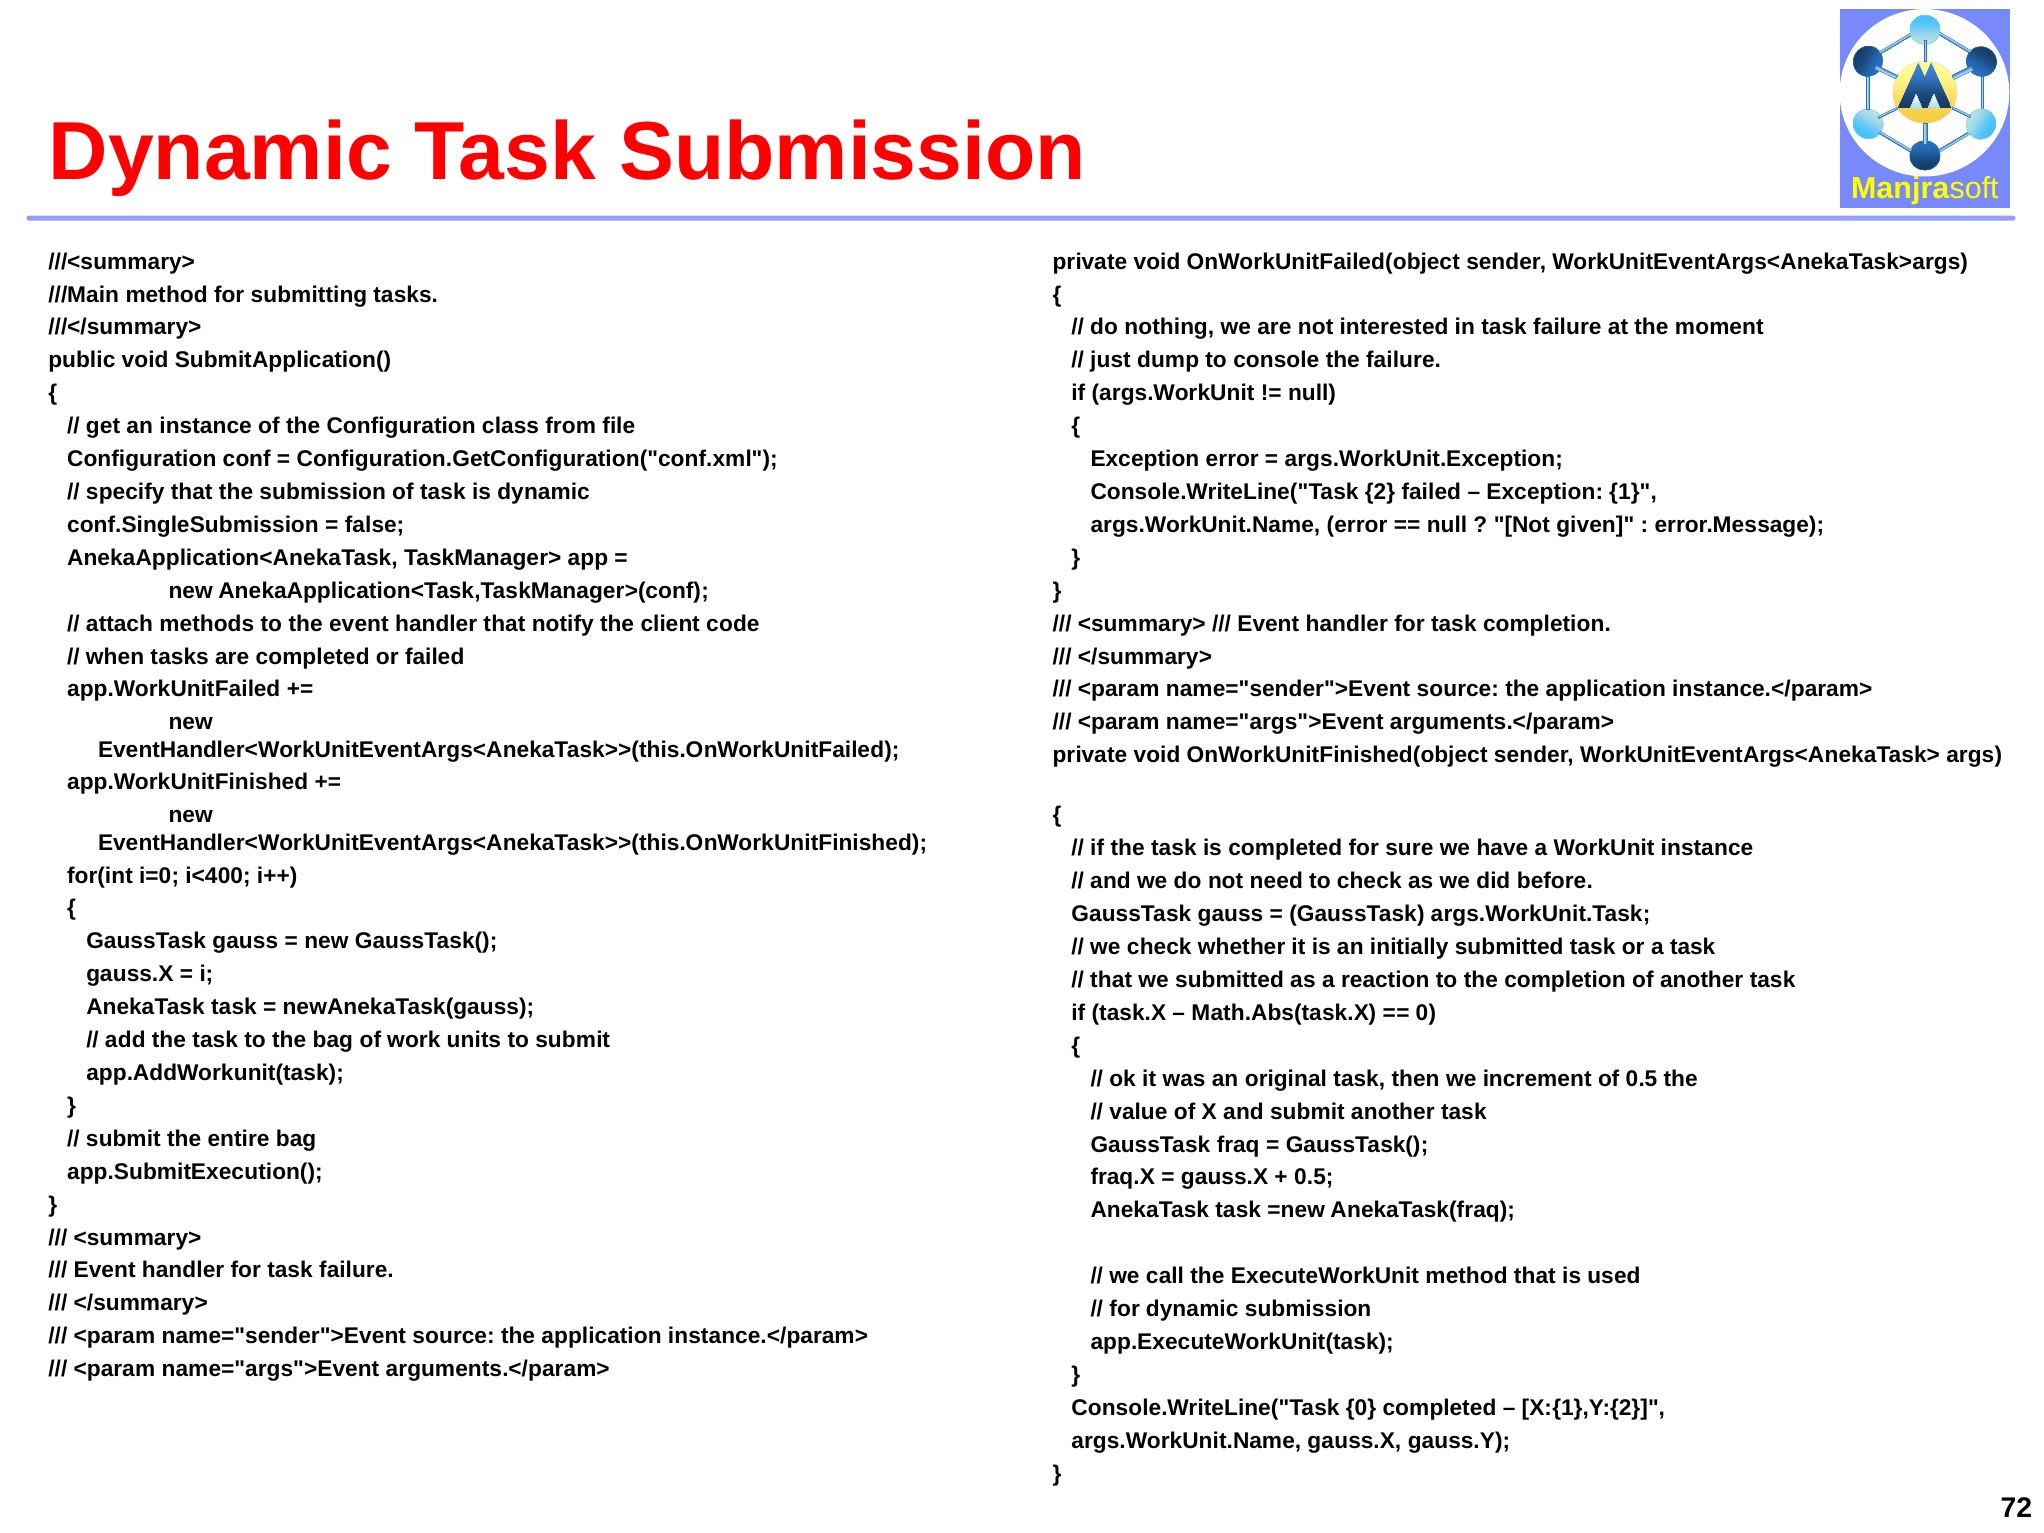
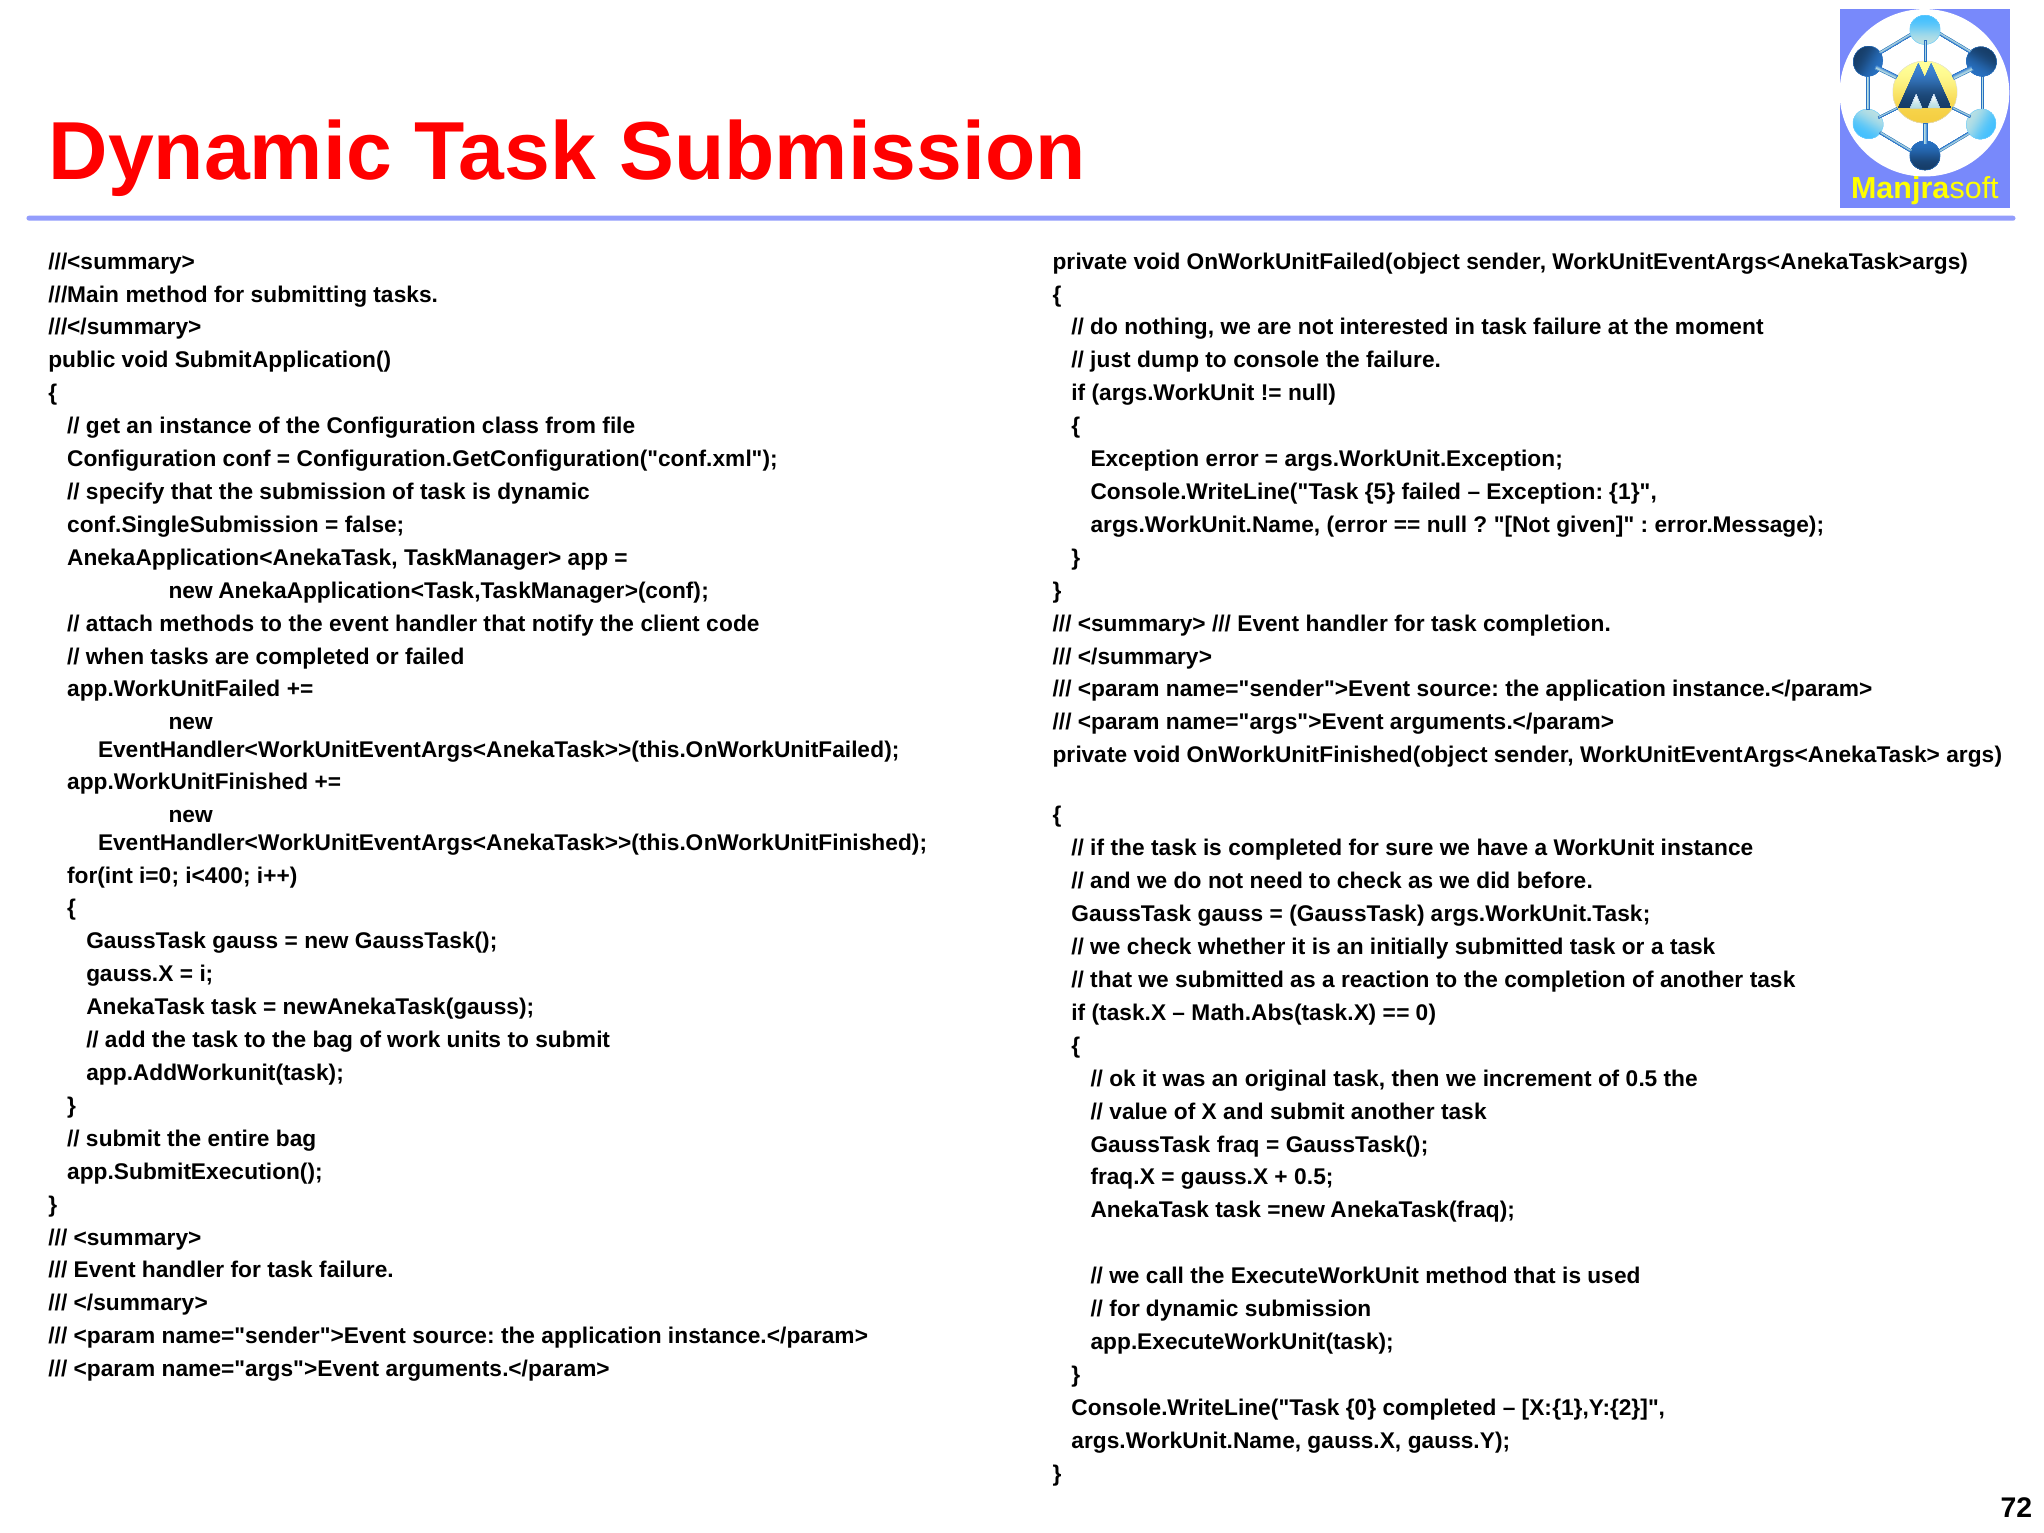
2: 2 -> 5
